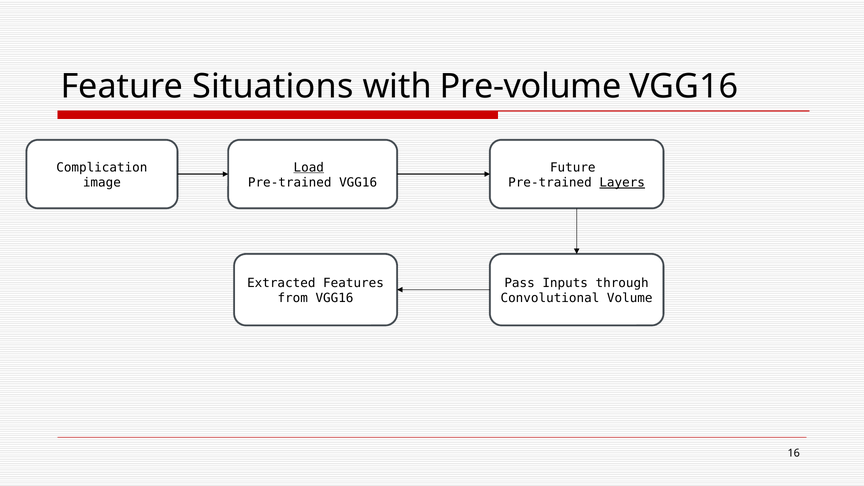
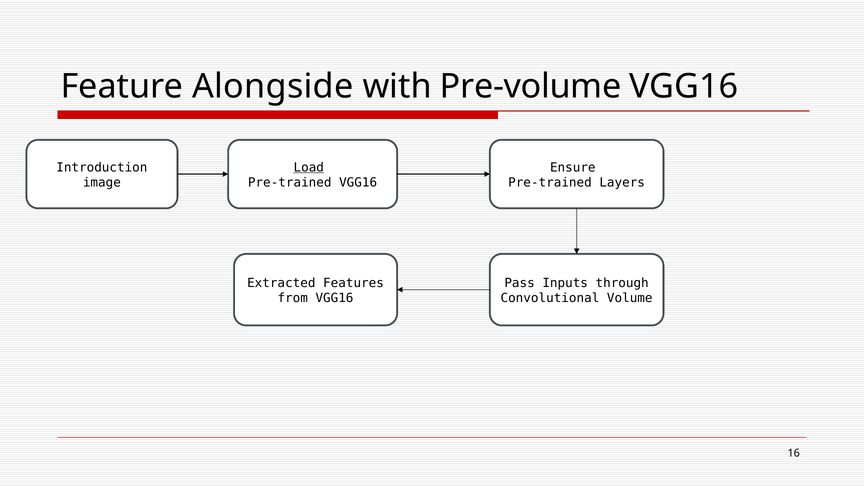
Situations: Situations -> Alongside
Complication: Complication -> Introduction
Future: Future -> Ensure
Layers underline: present -> none
